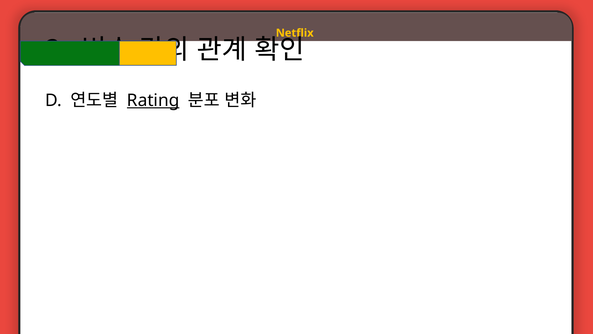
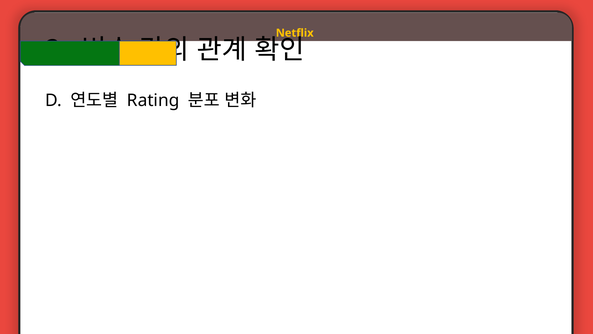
Rating underline: present -> none
